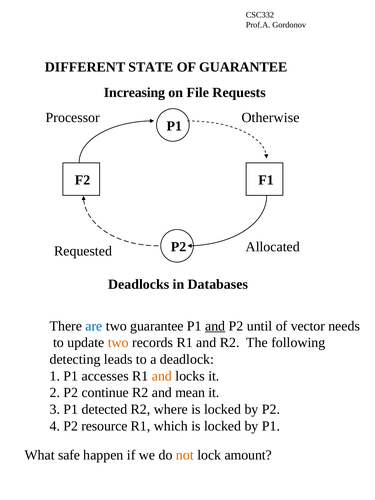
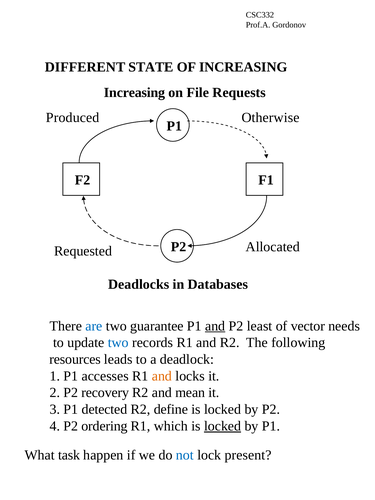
OF GUARANTEE: GUARANTEE -> INCREASING
Processor: Processor -> Produced
until: until -> least
two at (118, 343) colour: orange -> blue
detecting: detecting -> resources
continue: continue -> recovery
where: where -> define
resource: resource -> ordering
locked at (223, 426) underline: none -> present
safe: safe -> task
not colour: orange -> blue
amount: amount -> present
